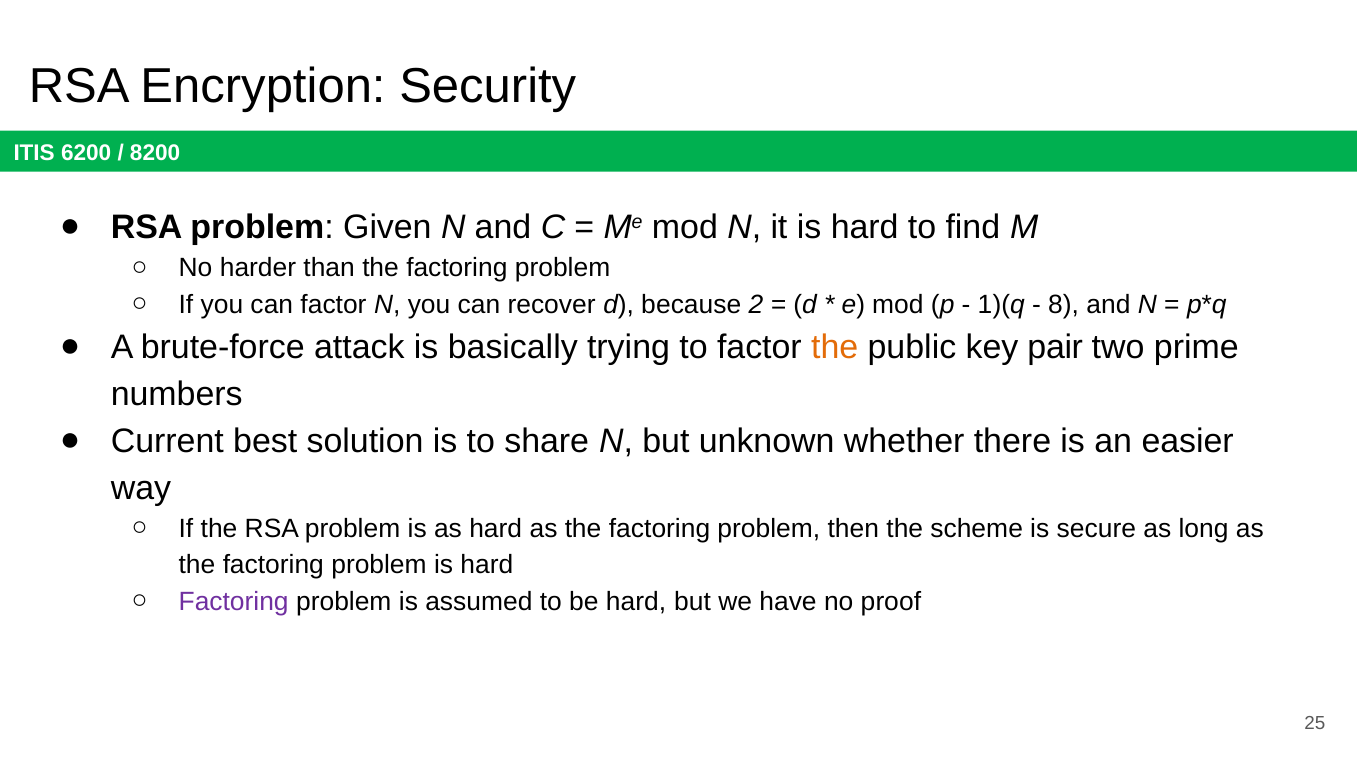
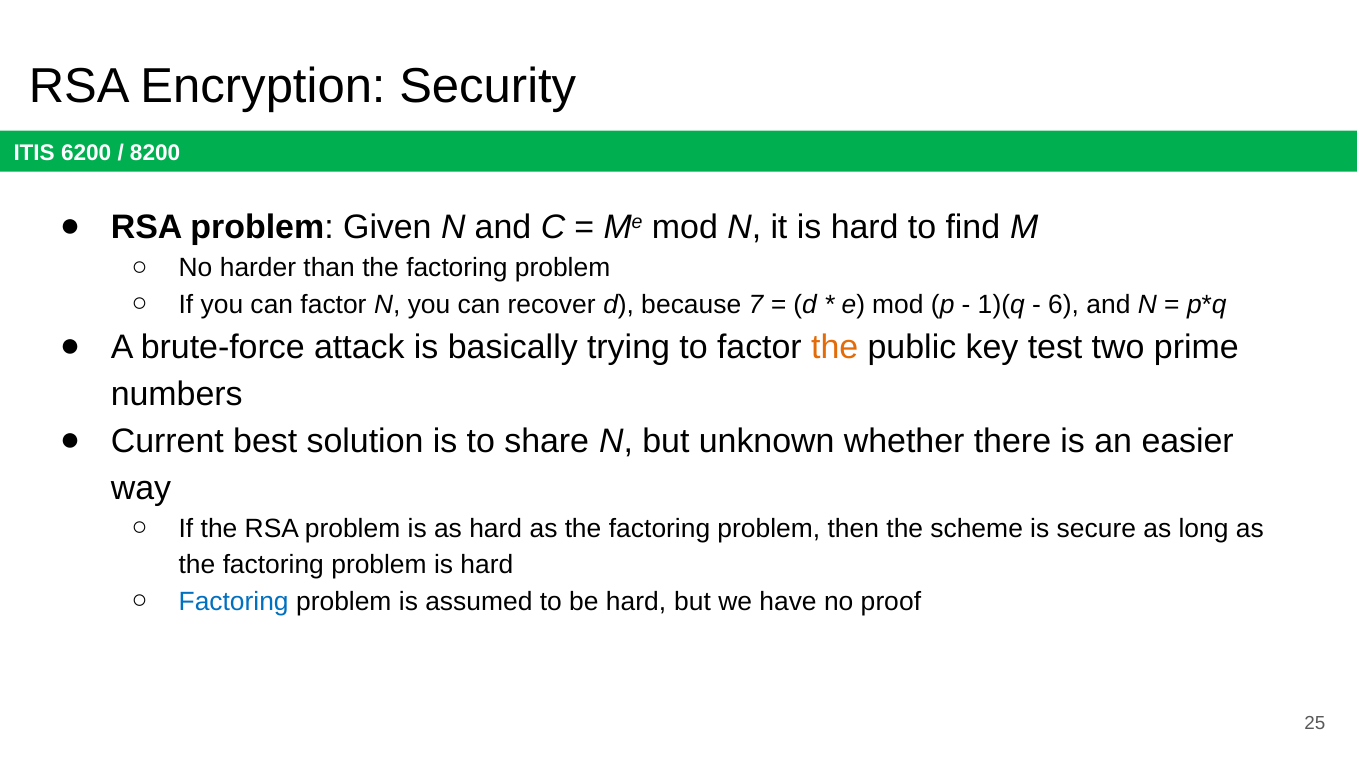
2: 2 -> 7
8: 8 -> 6
pair: pair -> test
Factoring at (234, 601) colour: purple -> blue
